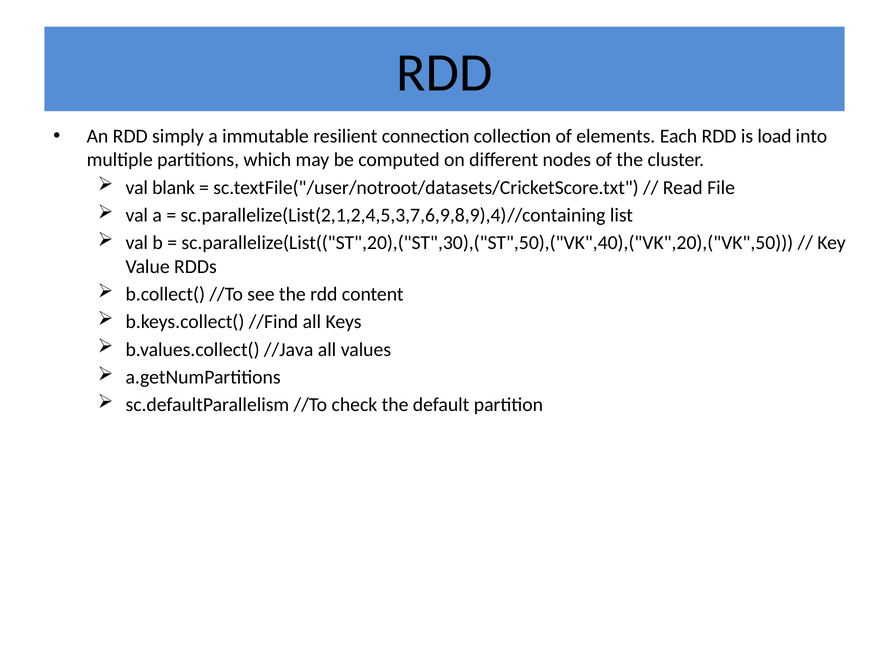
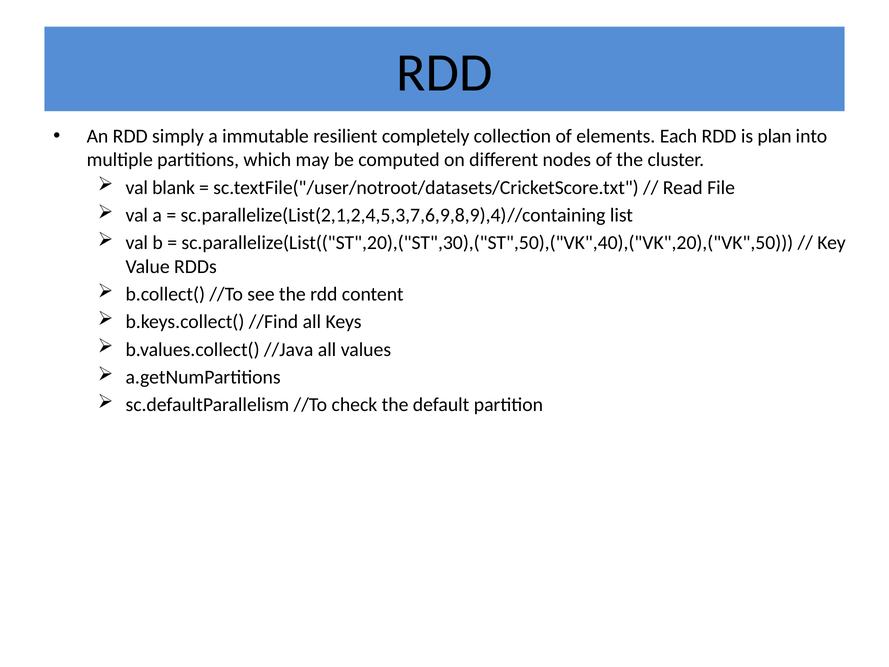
connection: connection -> completely
load: load -> plan
